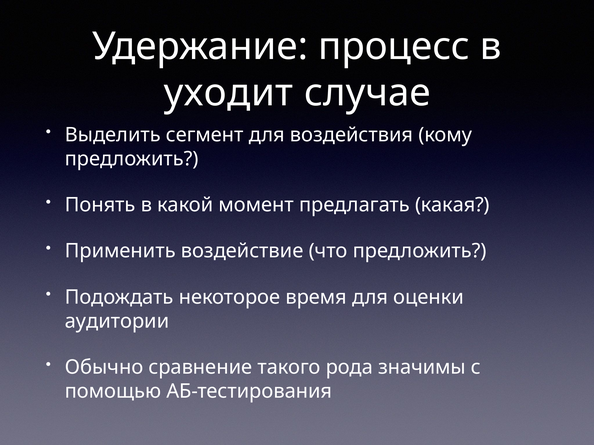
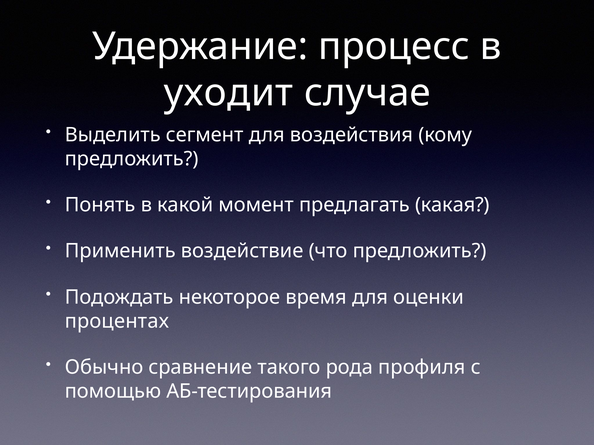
аудитории: аудитории -> процентах
значимы: значимы -> профиля
